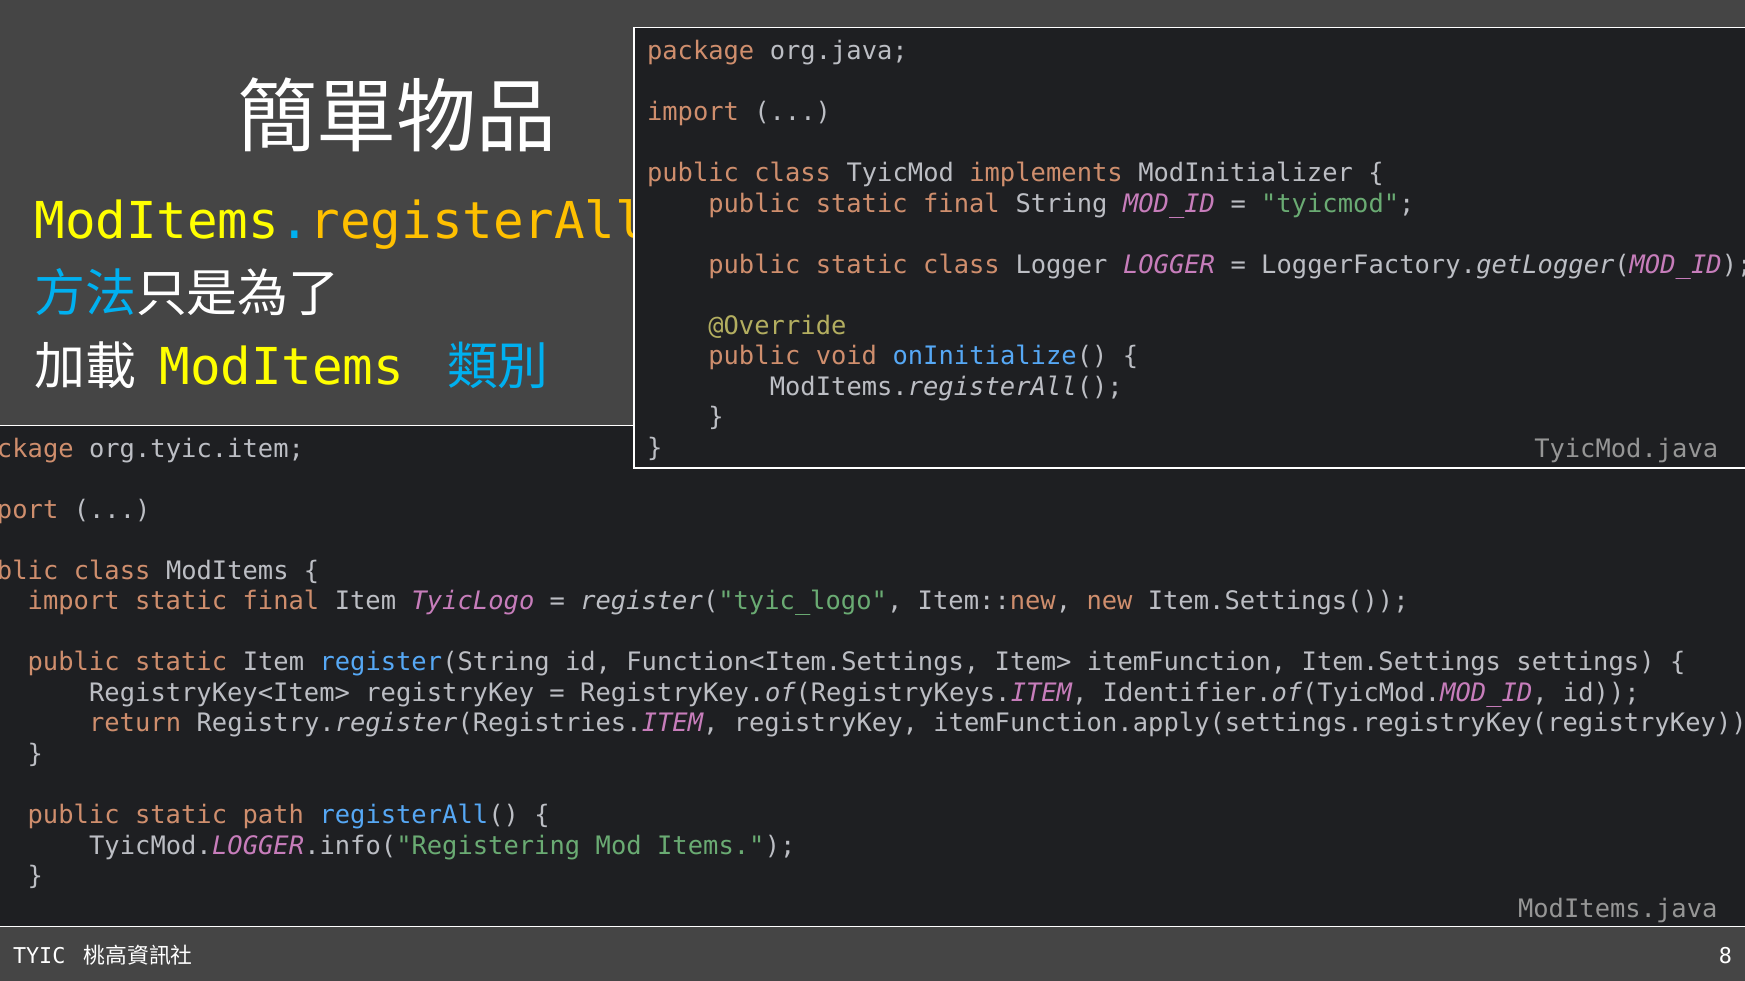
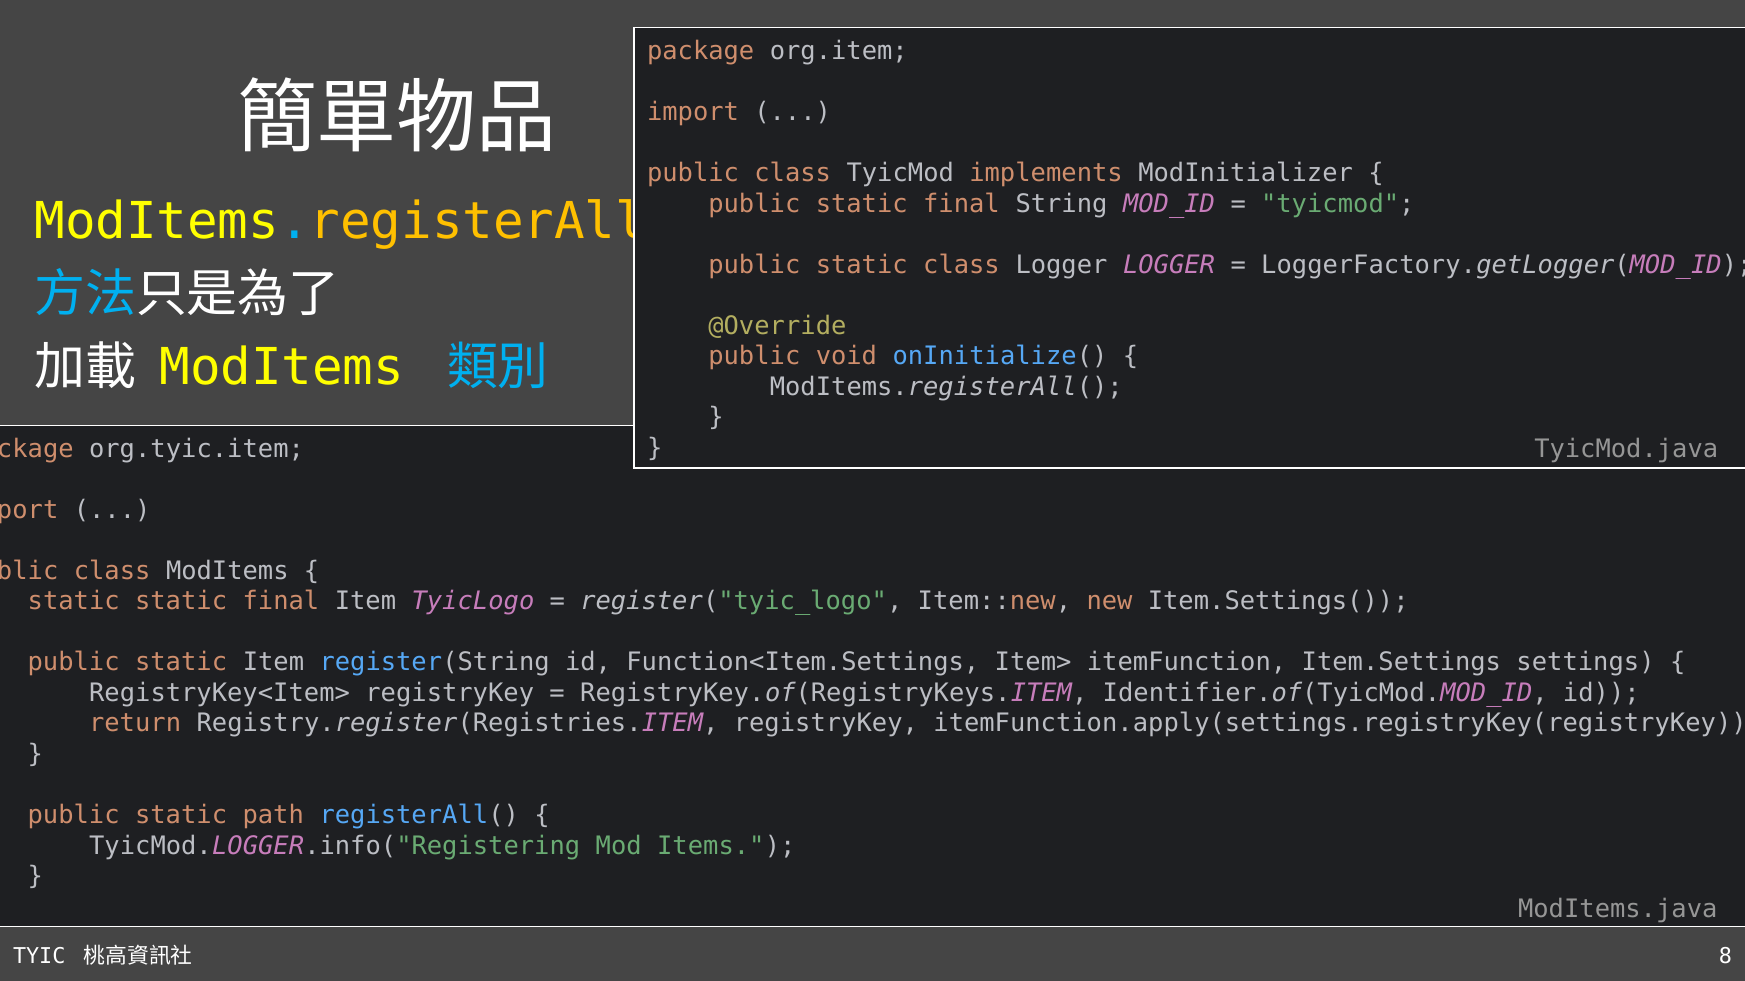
org.java: org.java -> org.item
import at (74, 602): import -> static
